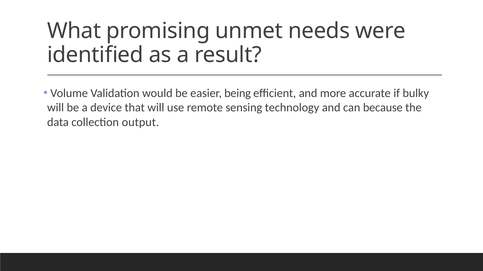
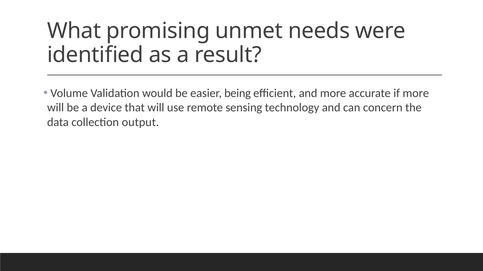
if bulky: bulky -> more
because: because -> concern
